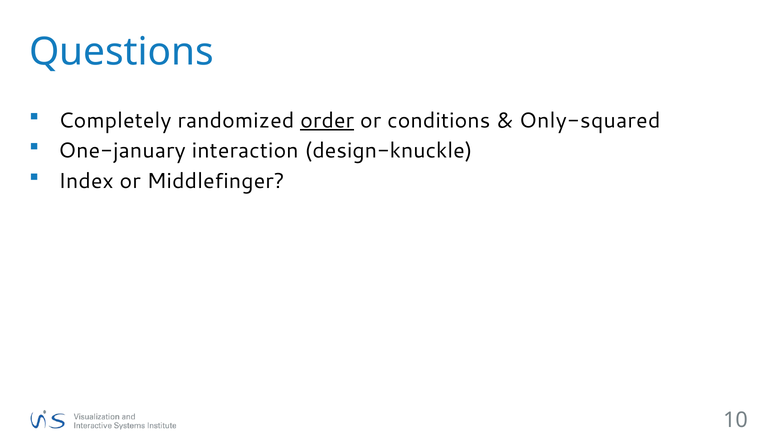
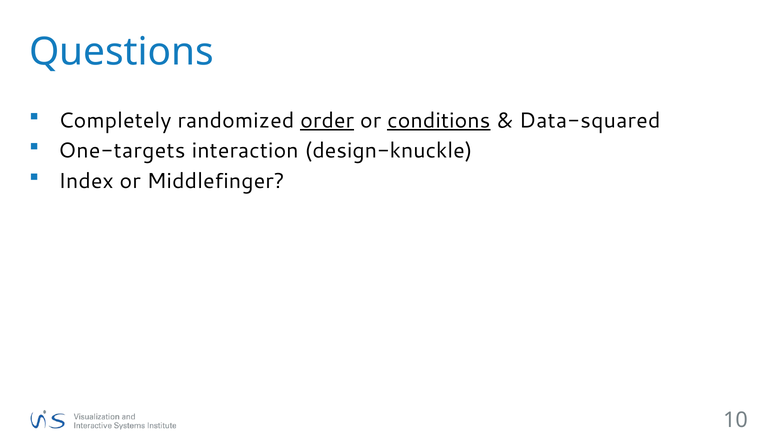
conditions underline: none -> present
Only-squared: Only-squared -> Data-squared
One-january: One-january -> One-targets
